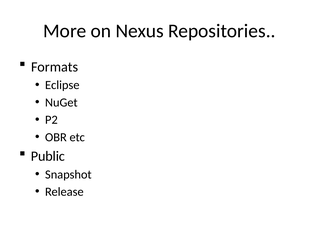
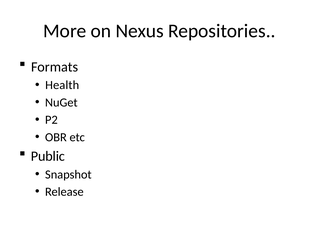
Eclipse: Eclipse -> Health
